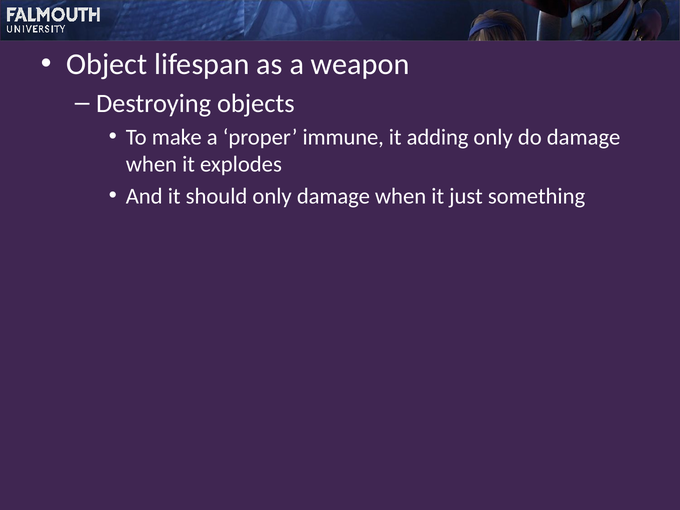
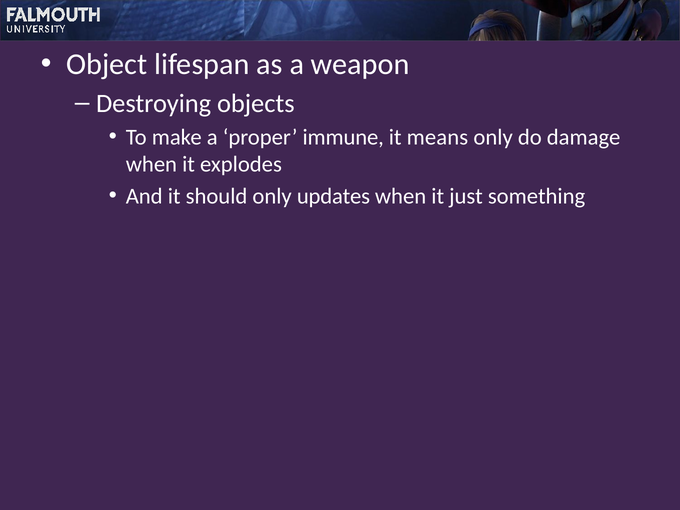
adding: adding -> means
only damage: damage -> updates
